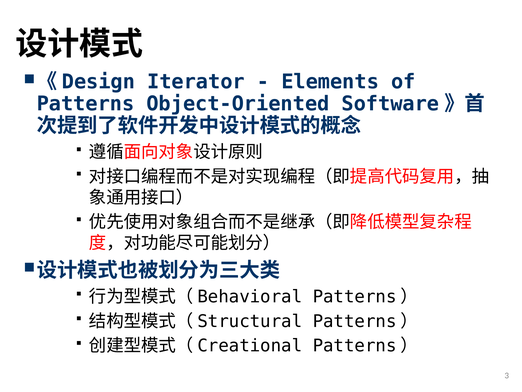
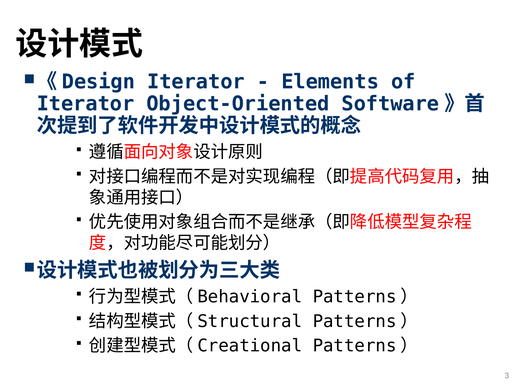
Patterns at (86, 104): Patterns -> Iterator
